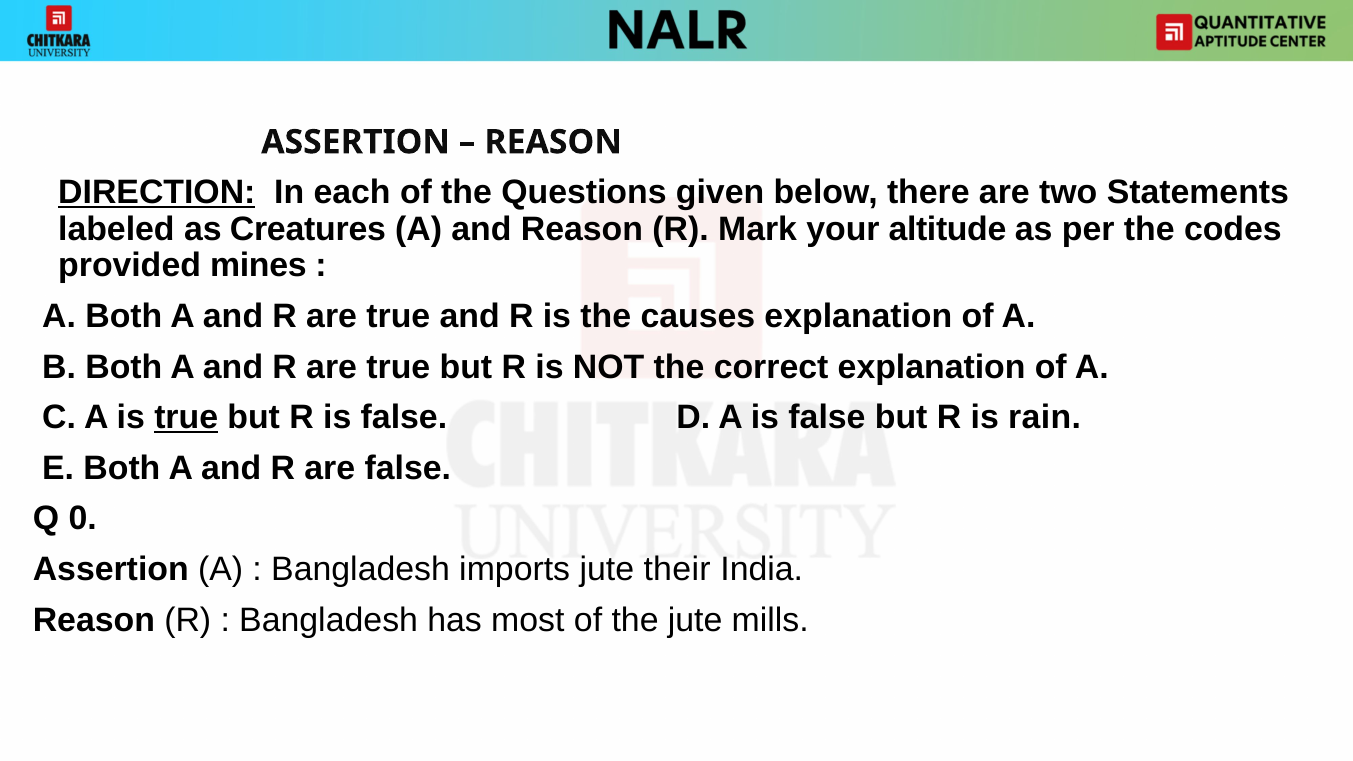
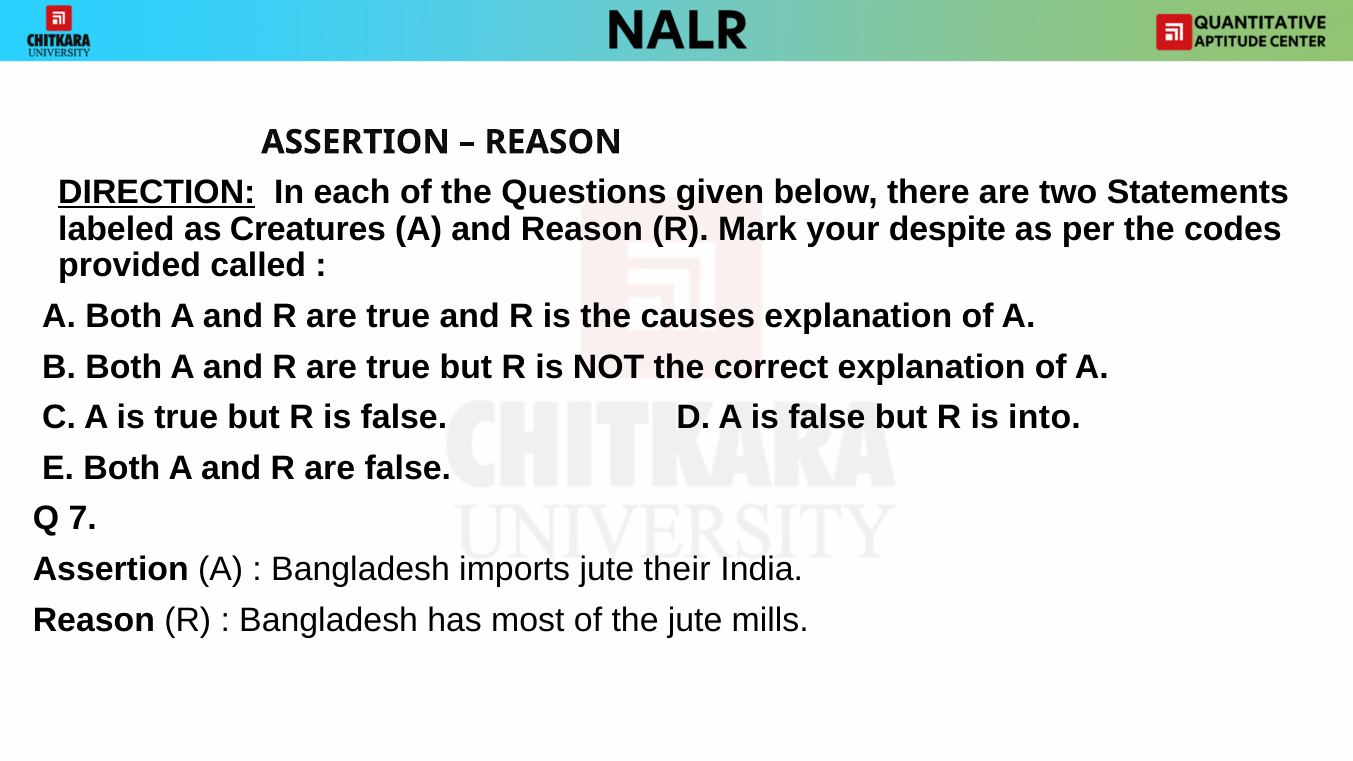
altitude: altitude -> despite
mines: mines -> called
true at (186, 418) underline: present -> none
rain: rain -> into
0: 0 -> 7
